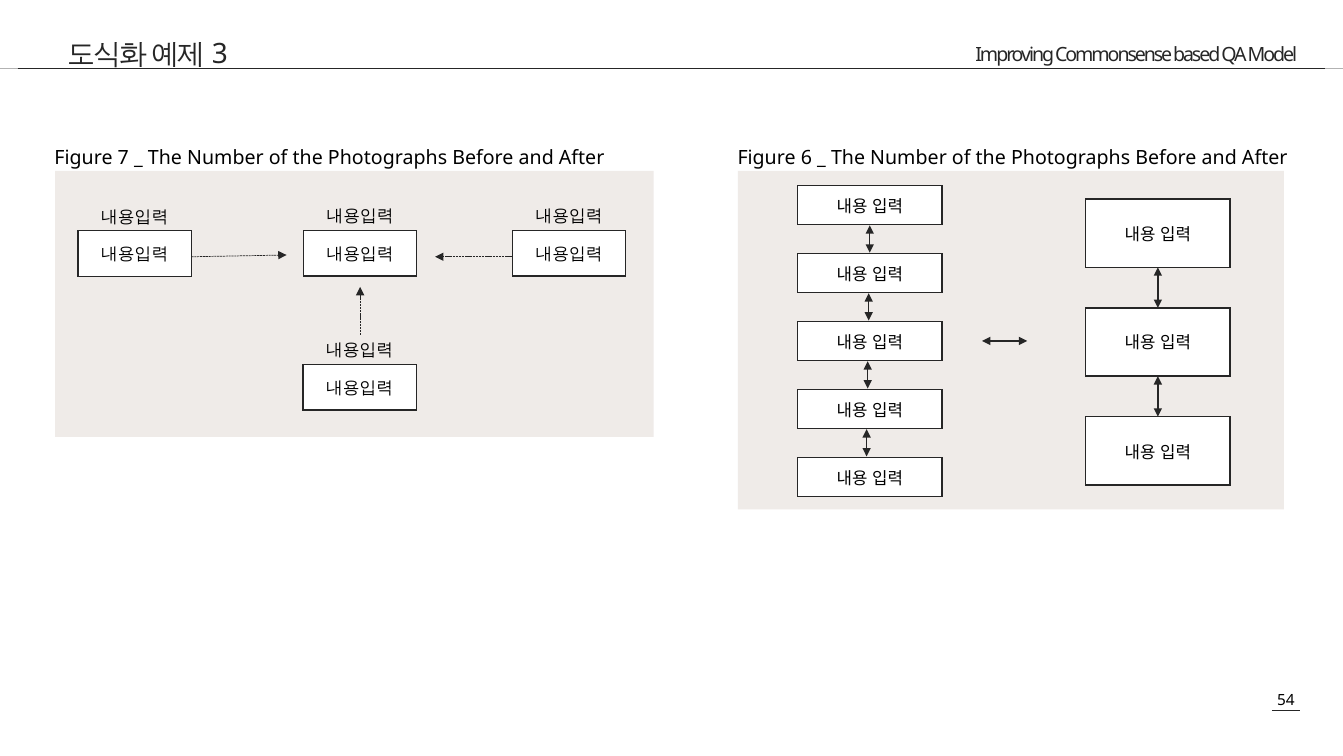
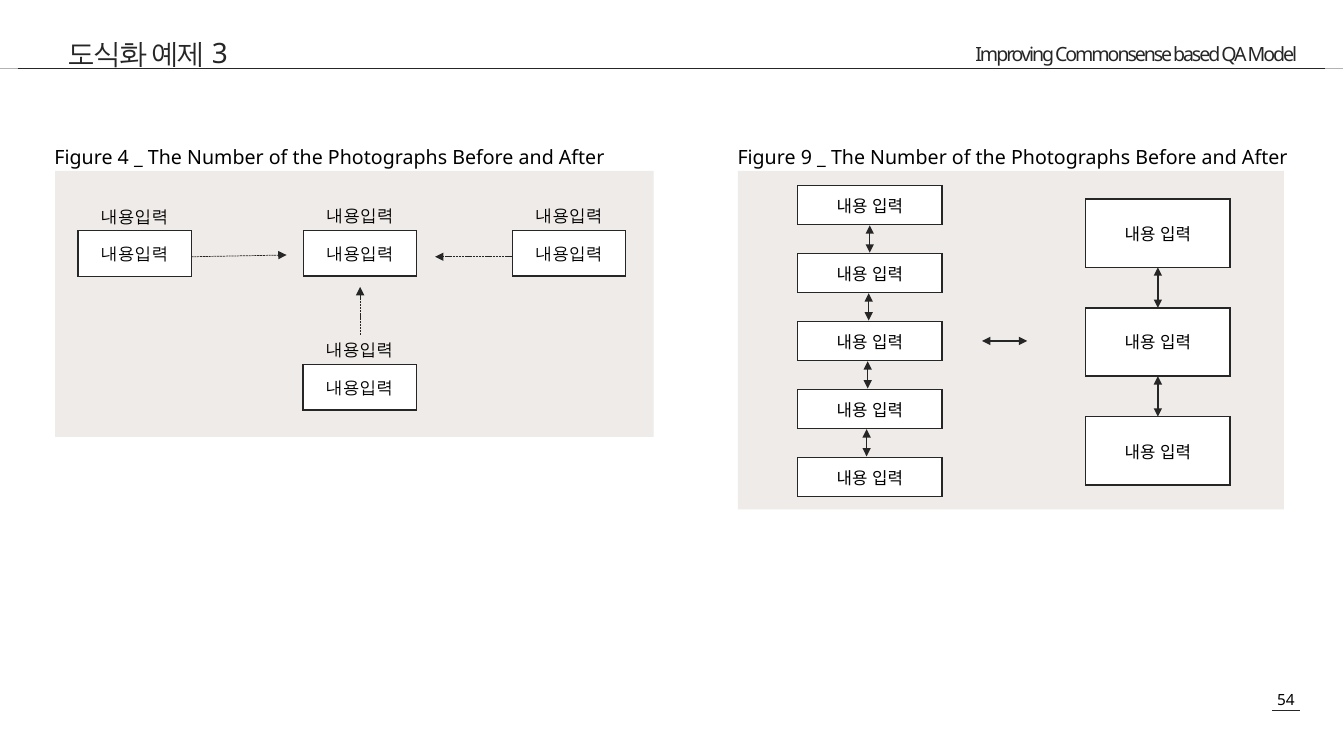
7: 7 -> 4
6: 6 -> 9
